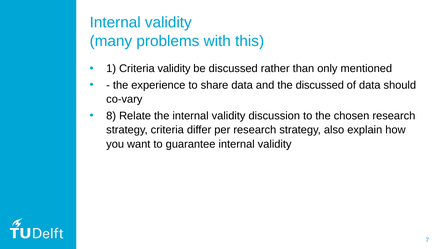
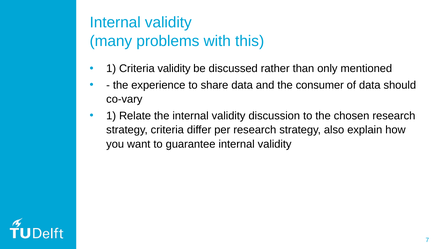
the discussed: discussed -> consumer
8 at (111, 116): 8 -> 1
